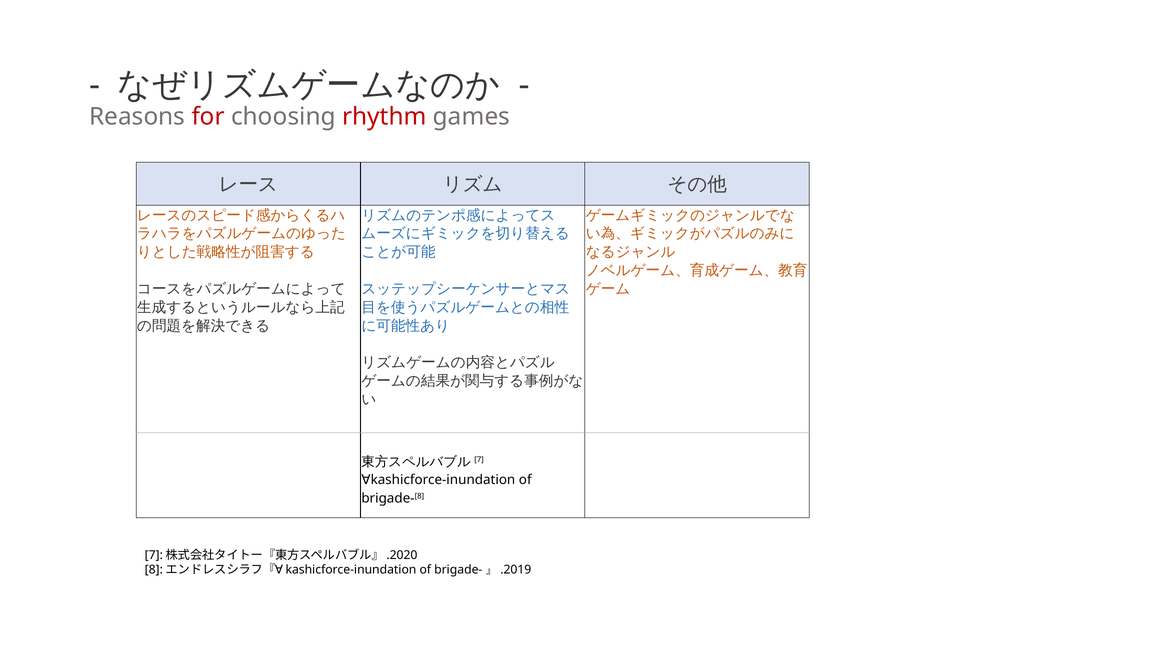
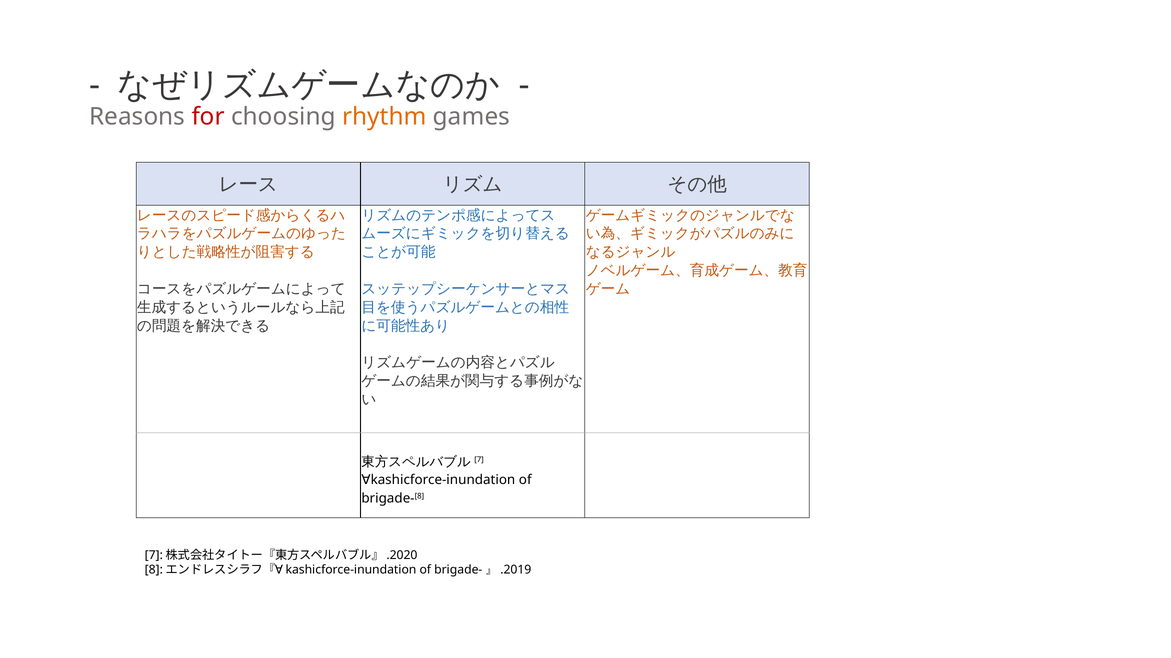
rhythm colour: red -> orange
